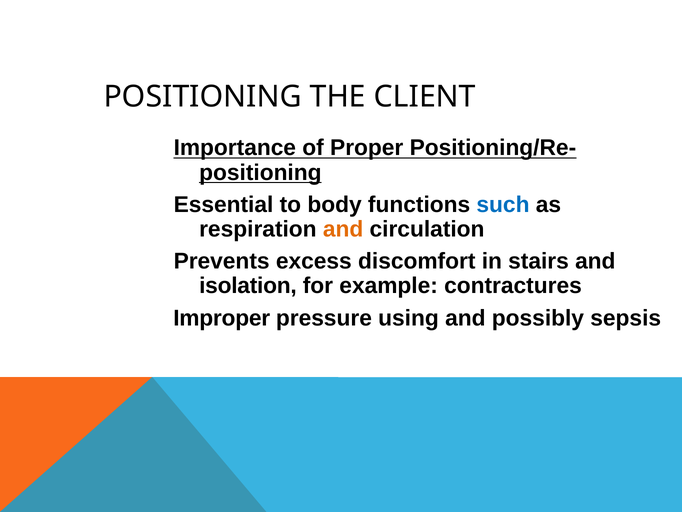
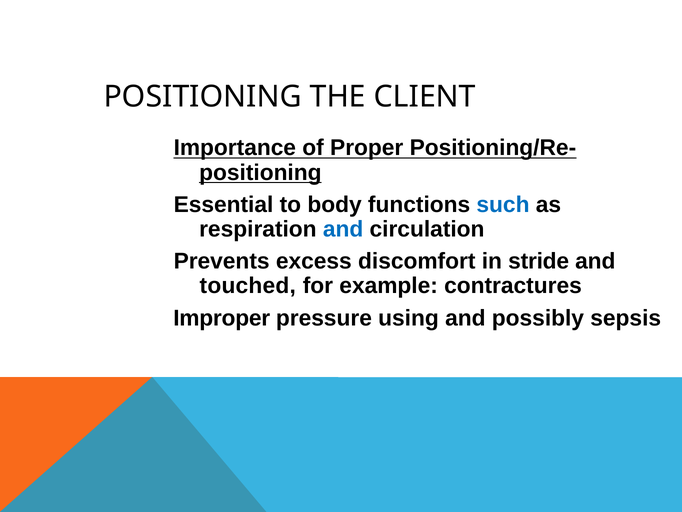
and at (343, 229) colour: orange -> blue
stairs: stairs -> stride
isolation: isolation -> touched
